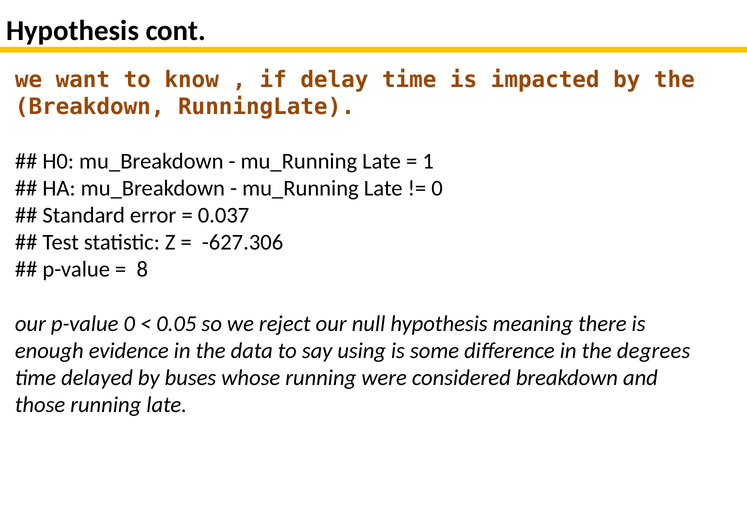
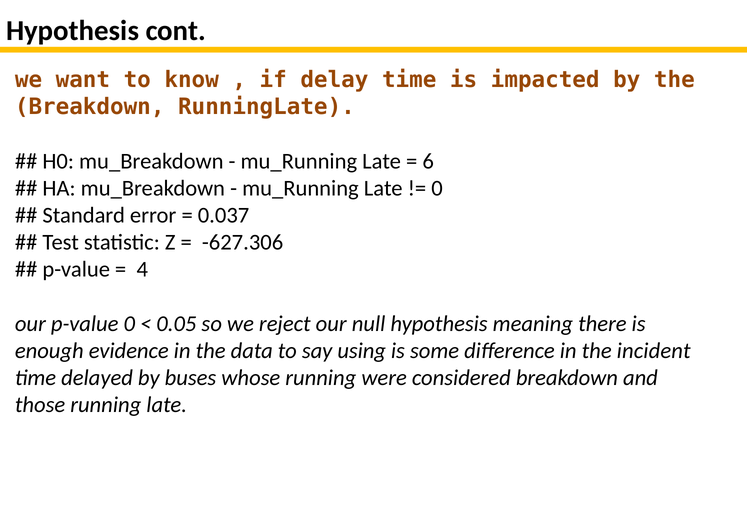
1: 1 -> 6
8: 8 -> 4
degrees: degrees -> incident
